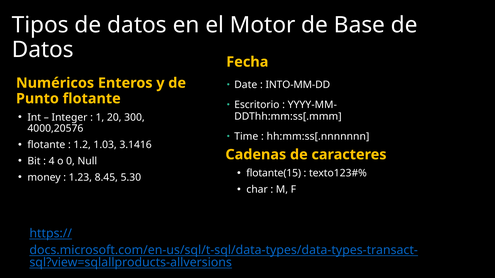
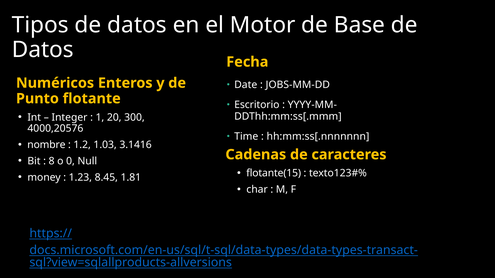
INTO-MM-DD: INTO-MM-DD -> JOBS-MM-DD
flotante at (46, 145): flotante -> nombre
4: 4 -> 8
5.30: 5.30 -> 1.81
